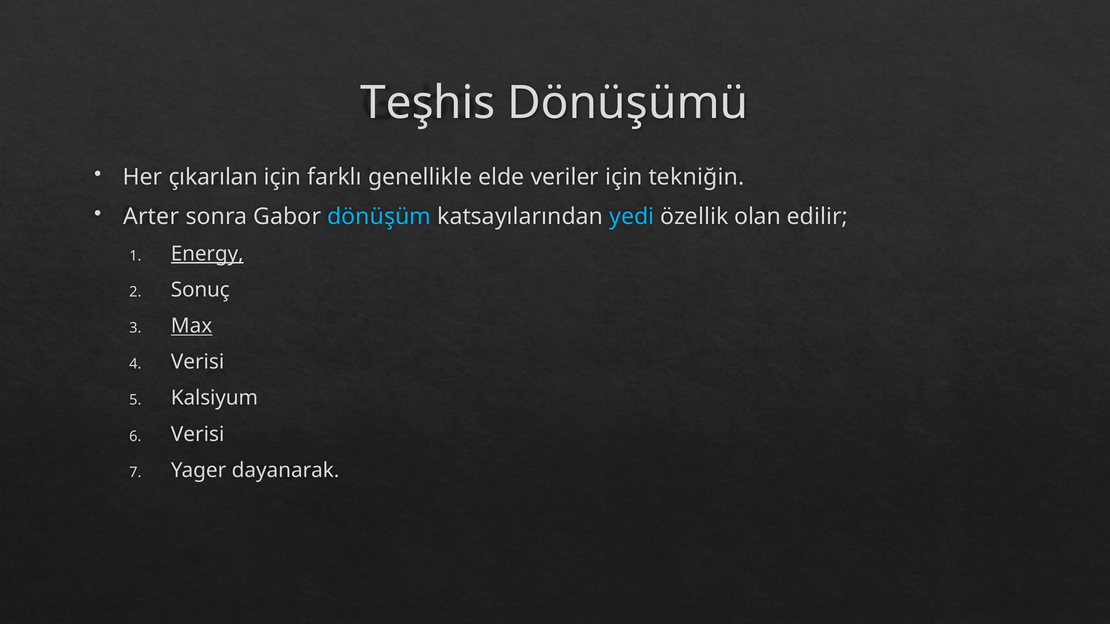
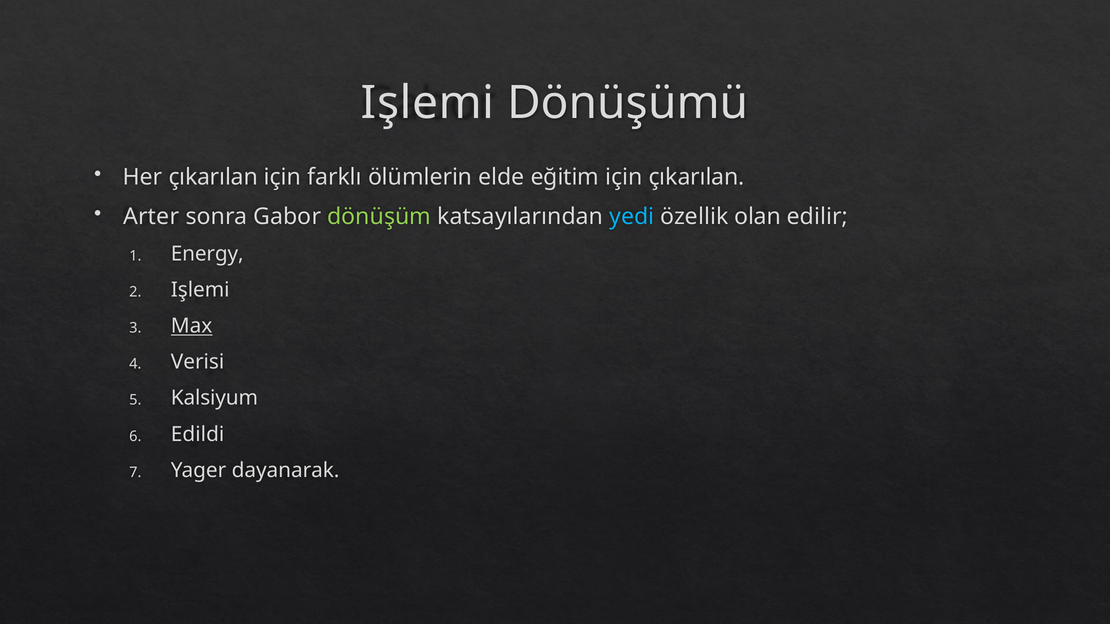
Teşhis at (428, 103): Teşhis -> Işlemi
genellikle: genellikle -> ölümlerin
veriler: veriler -> eğitim
için tekniğin: tekniğin -> çıkarılan
dönüşüm colour: light blue -> light green
Energy underline: present -> none
Sonuç at (200, 290): Sonuç -> Işlemi
Verisi at (198, 434): Verisi -> Edildi
